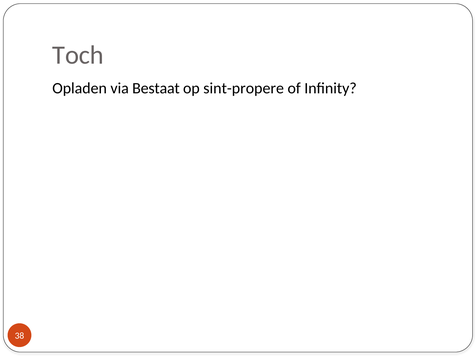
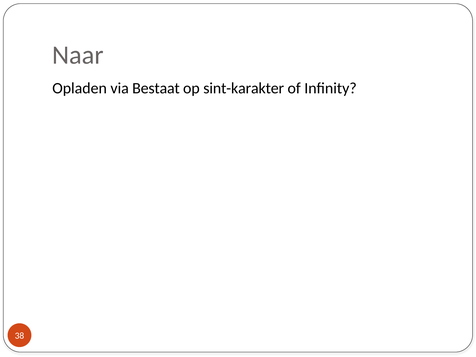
Toch: Toch -> Naar
sint-propere: sint-propere -> sint-karakter
